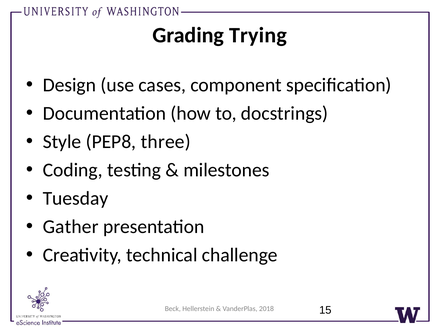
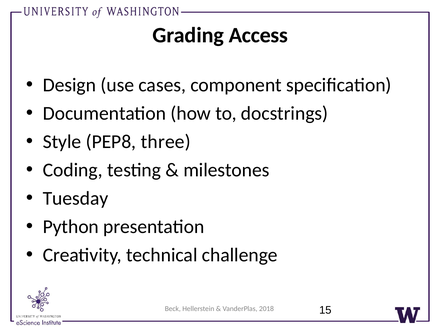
Trying: Trying -> Access
Gather: Gather -> Python
